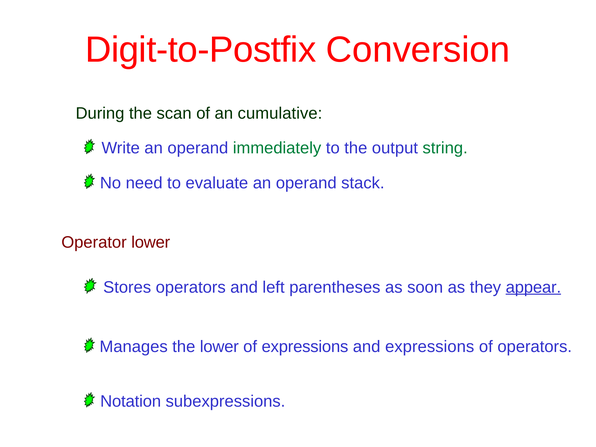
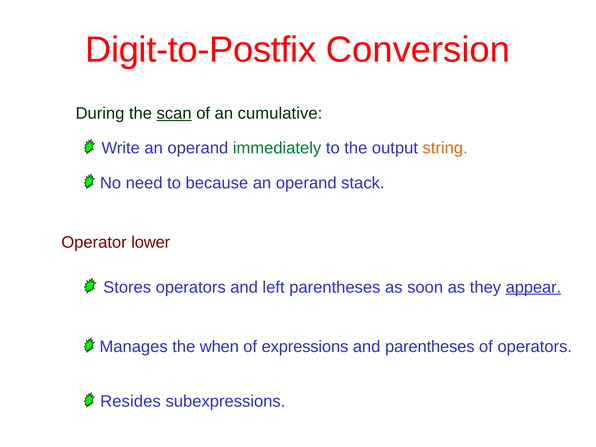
scan underline: none -> present
string colour: green -> orange
evaluate: evaluate -> because
the lower: lower -> when
and expressions: expressions -> parentheses
Notation: Notation -> Resides
